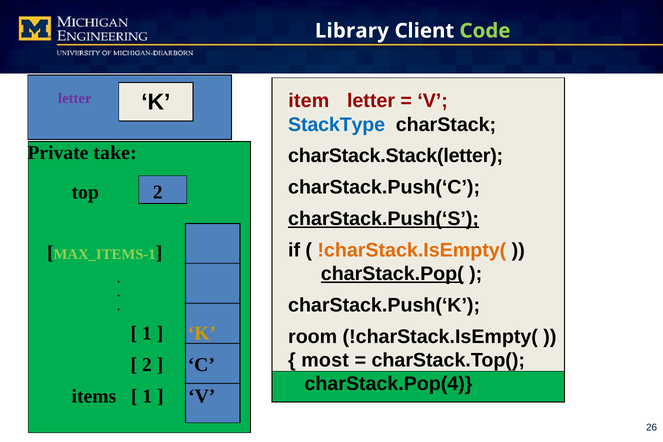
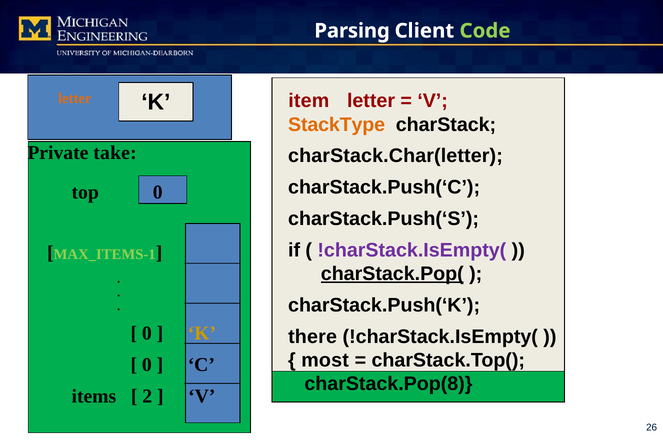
Library: Library -> Parsing
letter at (75, 98) colour: purple -> orange
StackType colour: blue -> orange
charStack.Stack(letter: charStack.Stack(letter -> charStack.Char(letter
top 2: 2 -> 0
charStack.Push(‘S underline: present -> none
!charStack.IsEmpty( at (412, 250) colour: orange -> purple
1 at (147, 333): 1 -> 0
room: room -> there
2 at (147, 365): 2 -> 0
charStack.Pop(4: charStack.Pop(4 -> charStack.Pop(8
1 at (147, 396): 1 -> 2
